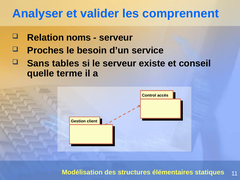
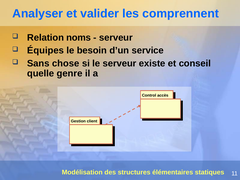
Proches: Proches -> Équipes
tables: tables -> chose
terme: terme -> genre
